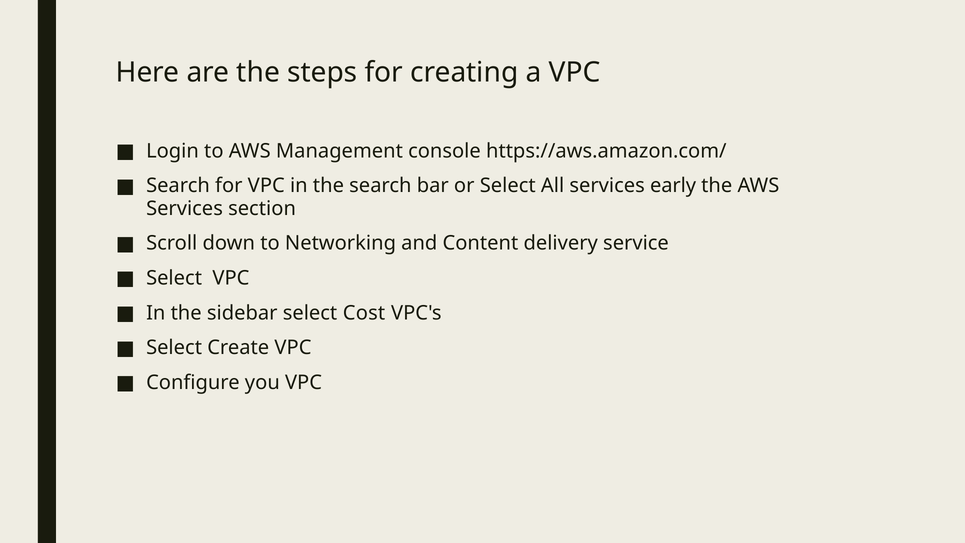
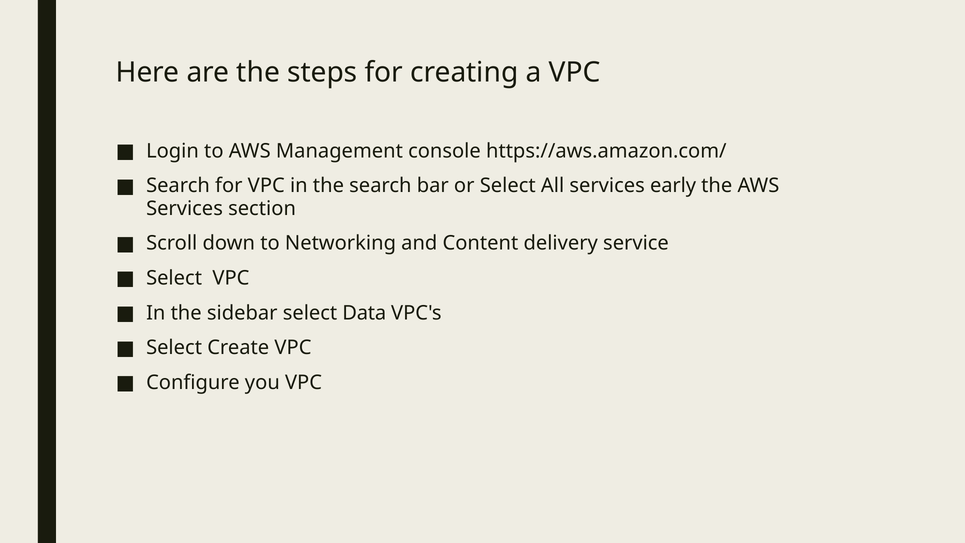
Cost: Cost -> Data
